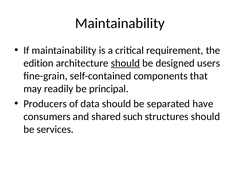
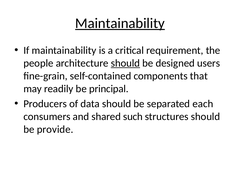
Maintainability at (120, 23) underline: none -> present
edition: edition -> people
have: have -> each
services: services -> provide
